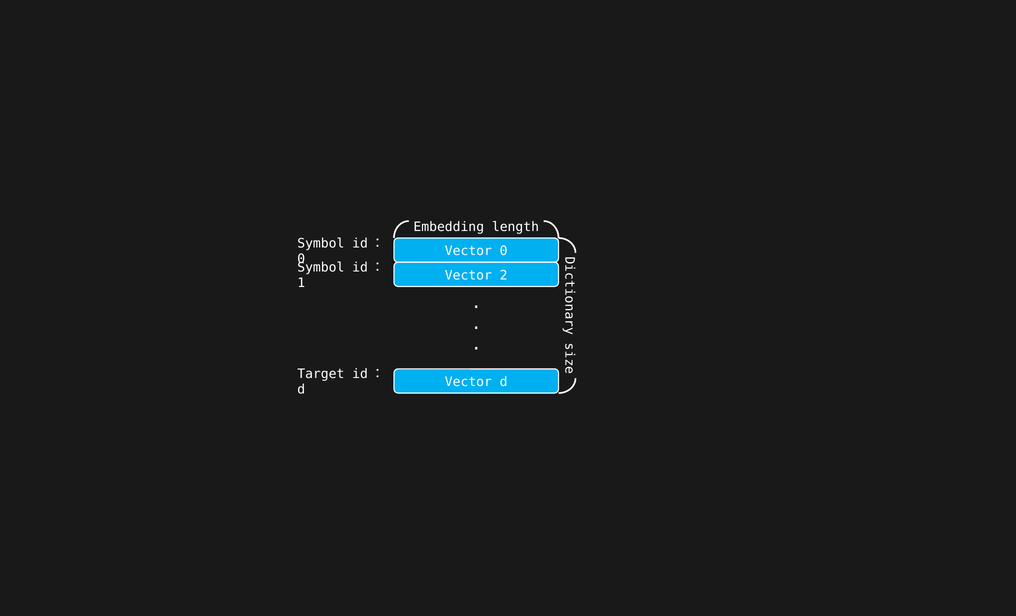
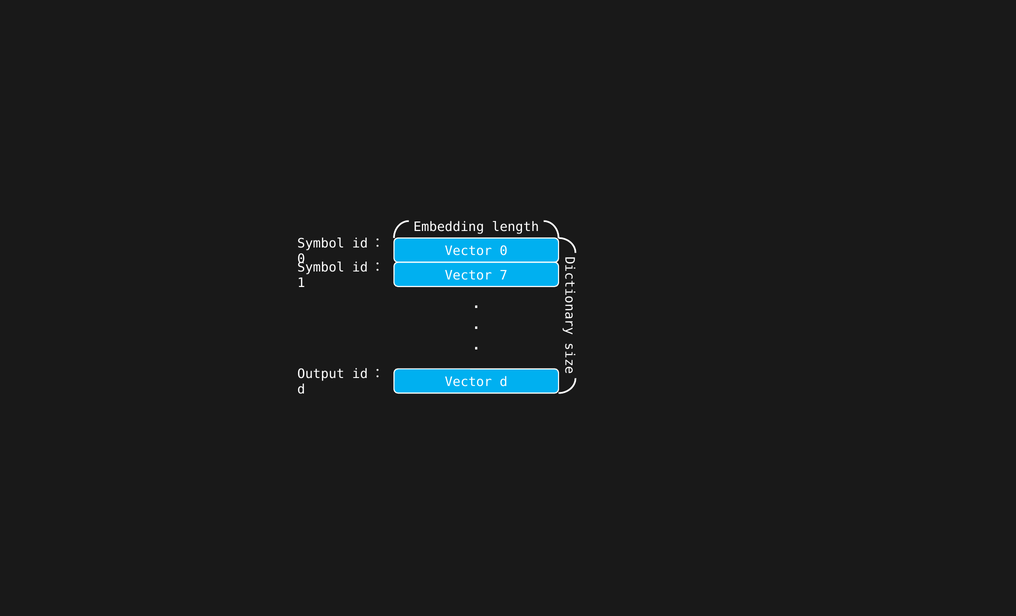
2: 2 -> 7
Target: Target -> Output
